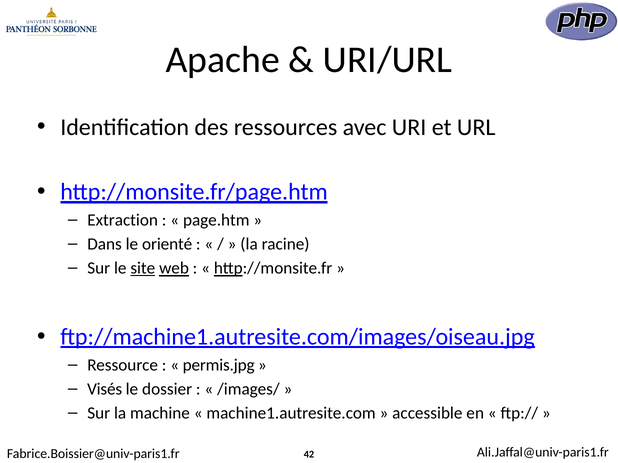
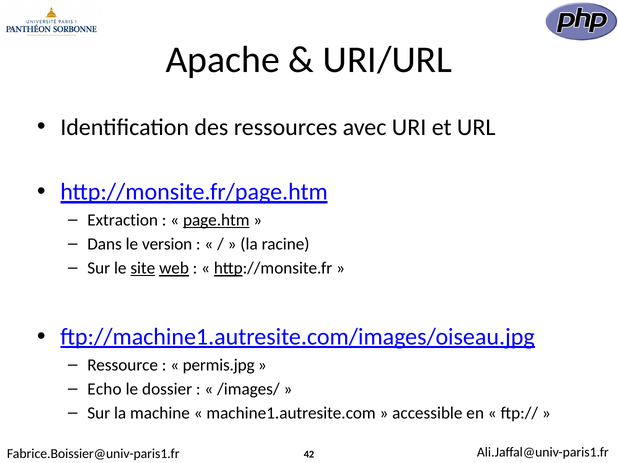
page.htm underline: none -> present
orienté: orienté -> version
Visés: Visés -> Echo
